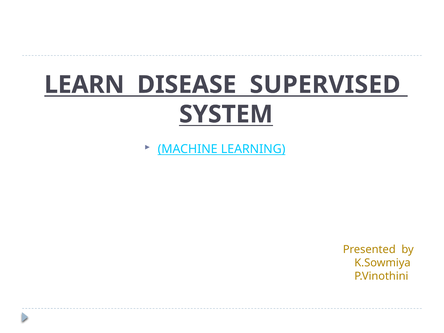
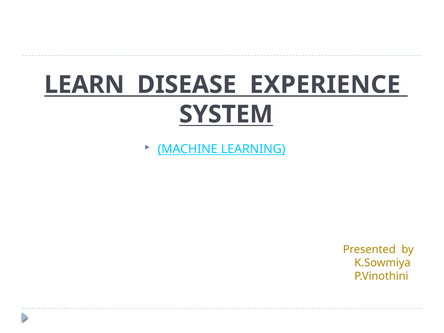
SUPERVISED: SUPERVISED -> EXPERIENCE
